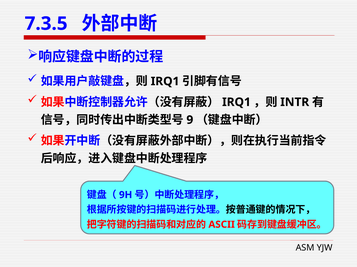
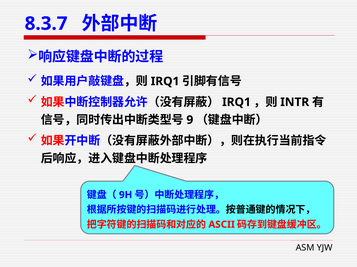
7.3.5: 7.3.5 -> 8.3.7
